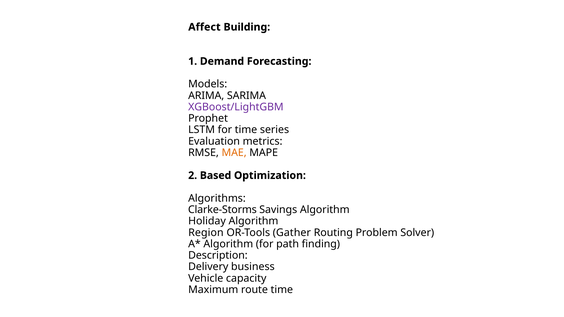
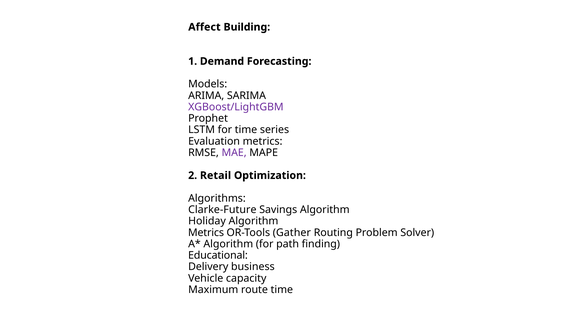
MAE colour: orange -> purple
Based: Based -> Retail
Clarke-Storms: Clarke-Storms -> Clarke-Future
Region at (206, 233): Region -> Metrics
Description: Description -> Educational
